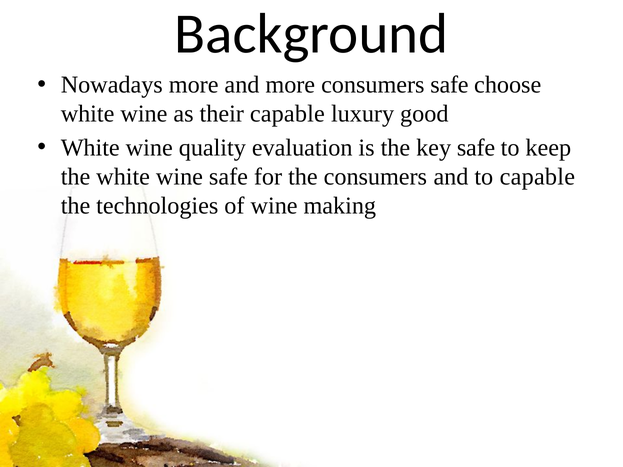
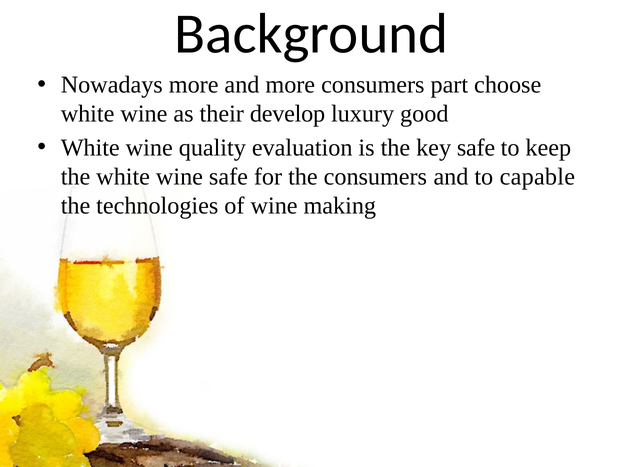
consumers safe: safe -> part
their capable: capable -> develop
